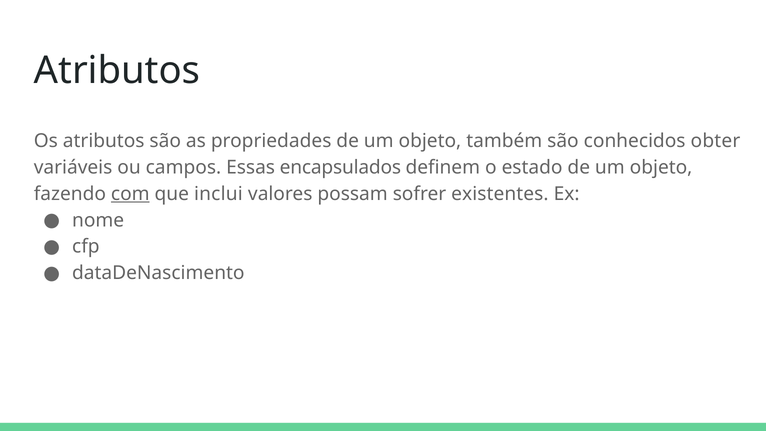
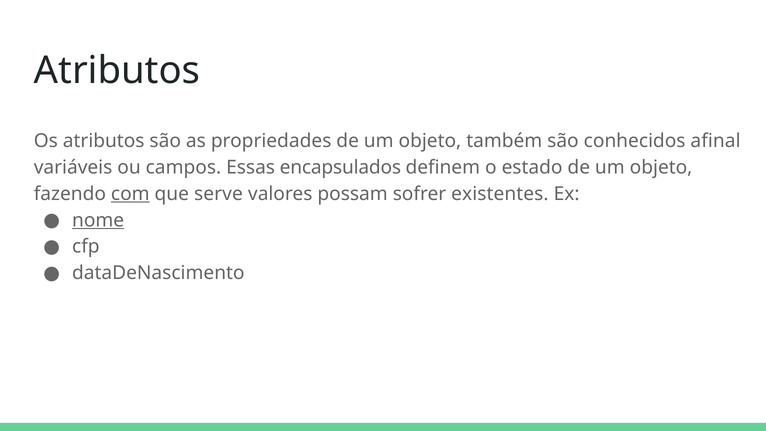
obter: obter -> afinal
inclui: inclui -> serve
nome underline: none -> present
